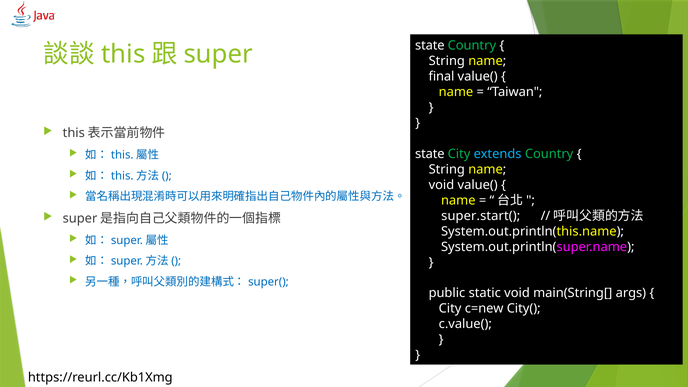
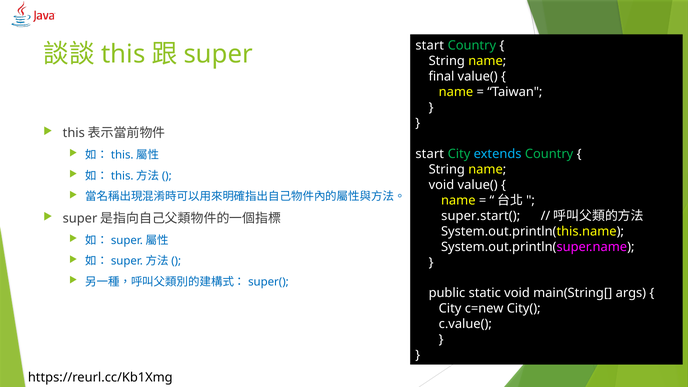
state at (430, 46): state -> start
state at (430, 154): state -> start
